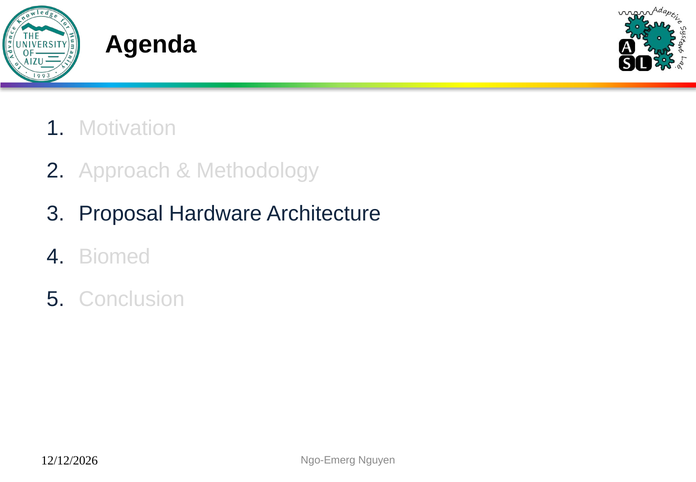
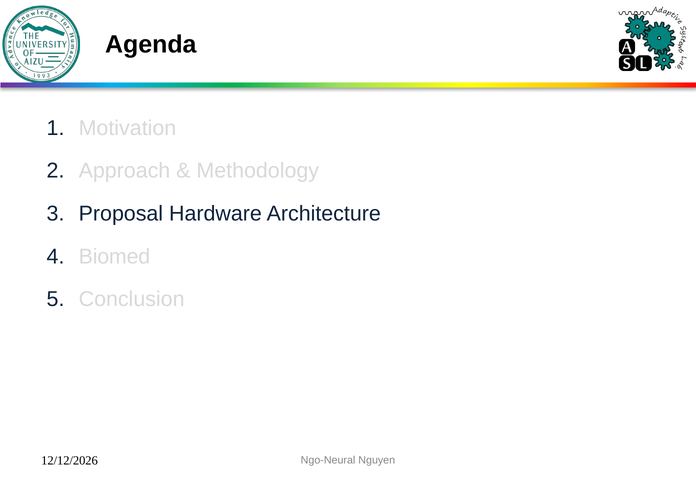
Ngo-Emerg: Ngo-Emerg -> Ngo-Neural
